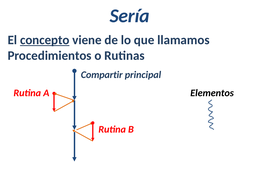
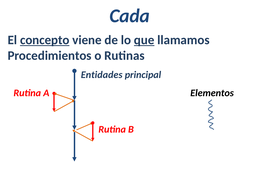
Sería: Sería -> Cada
que underline: none -> present
Compartir: Compartir -> Entidades
